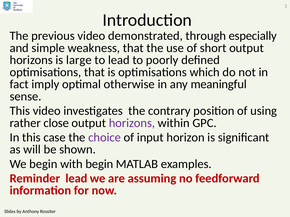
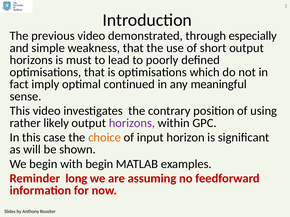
large: large -> must
otherwise: otherwise -> continued
close: close -> likely
choice colour: purple -> orange
Reminder lead: lead -> long
